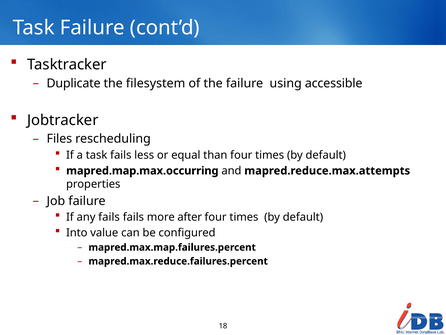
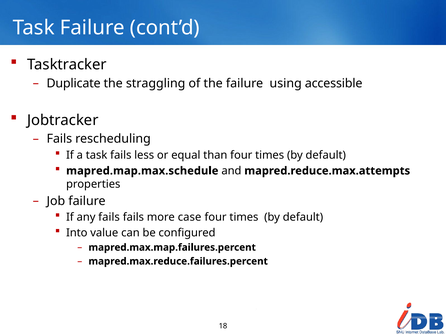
filesystem: filesystem -> straggling
Files at (59, 139): Files -> Fails
mapred.map.max.occurring: mapred.map.max.occurring -> mapred.map.max.schedule
after: after -> case
